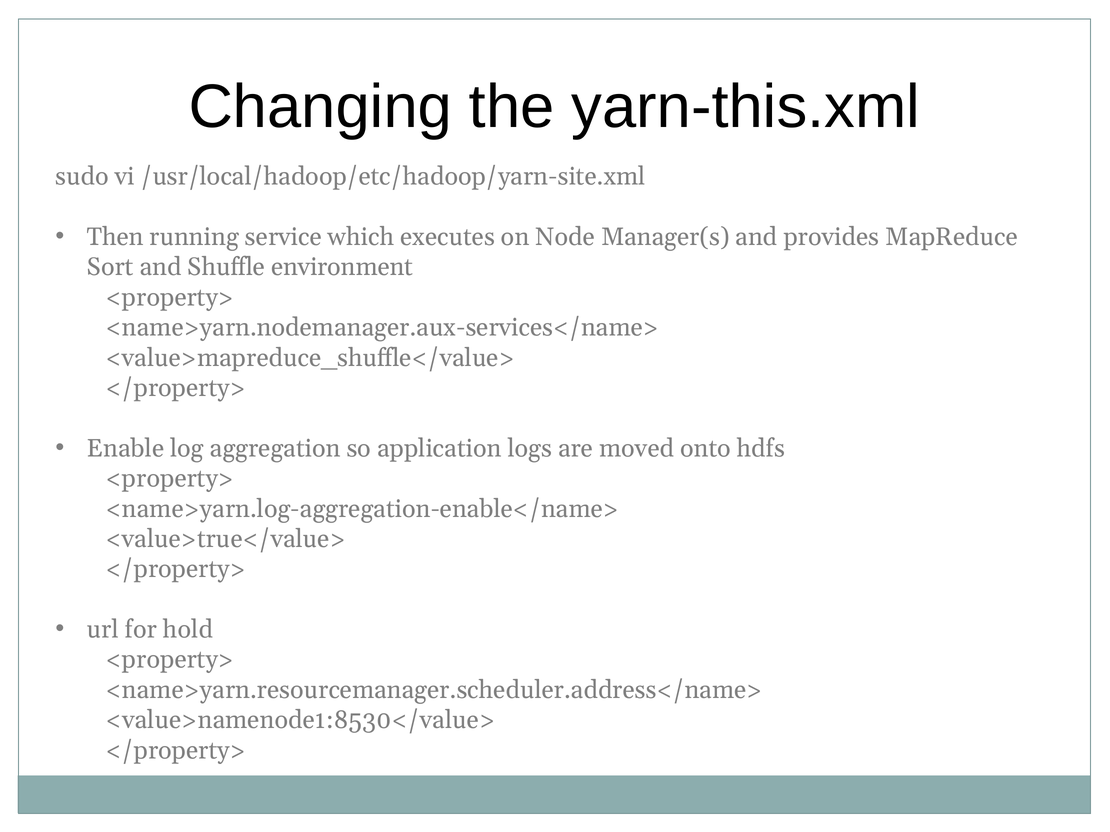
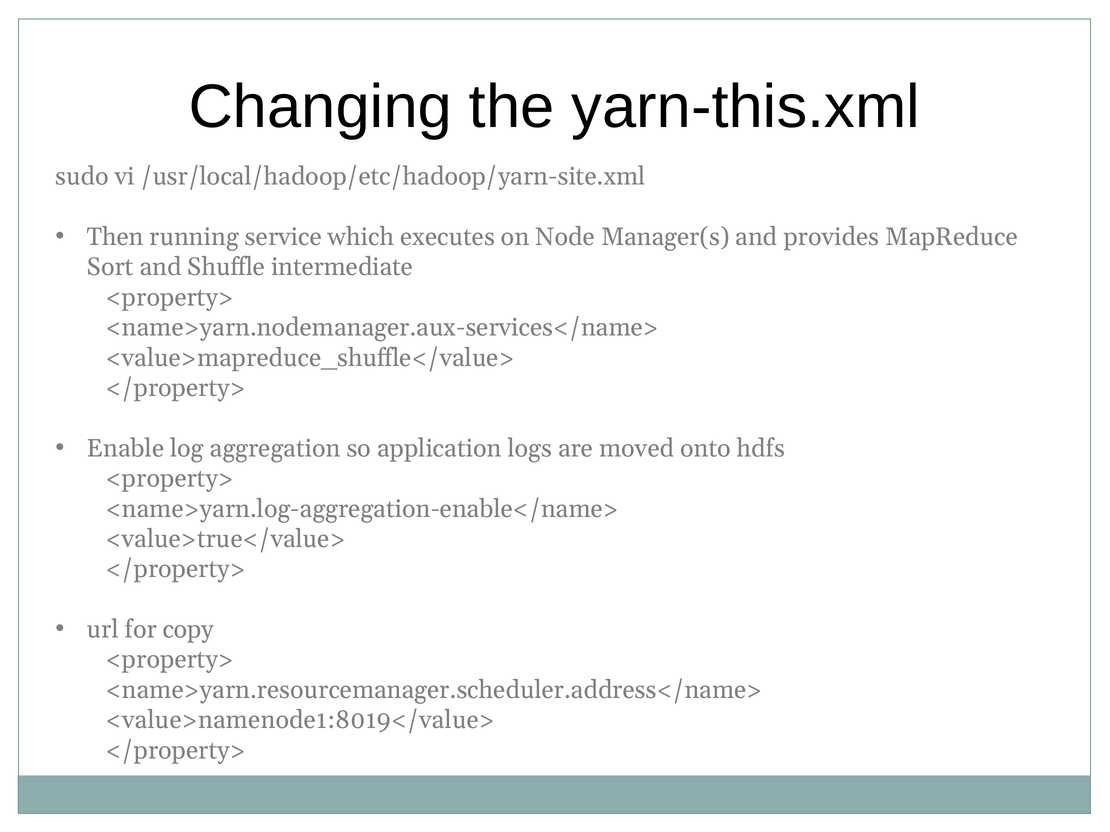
environment: environment -> intermediate
hold: hold -> copy
<value>namenode1:8530</value>: <value>namenode1:8530</value> -> <value>namenode1:8019</value>
